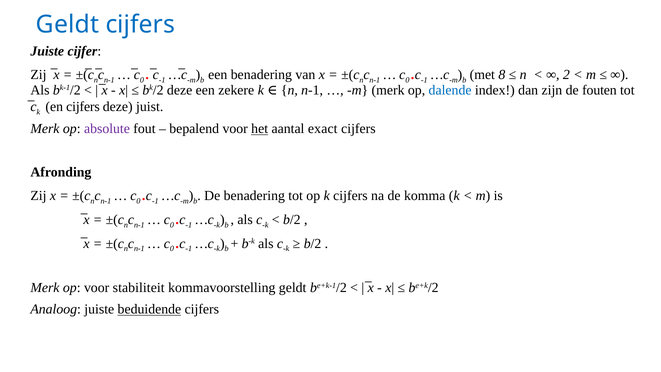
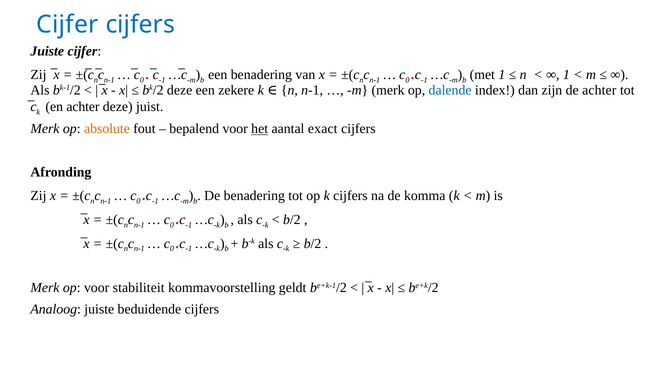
Geldt at (67, 25): Geldt -> Cijfer
met 8: 8 -> 1
2 at (566, 75): 2 -> 1
de fouten: fouten -> achter
en cijfers: cijfers -> achter
absolute colour: purple -> orange
beduidende underline: present -> none
